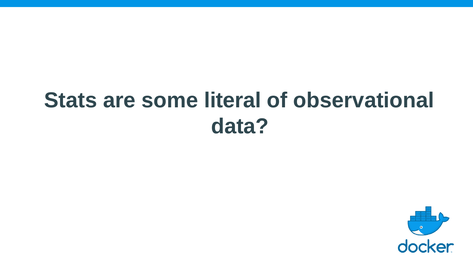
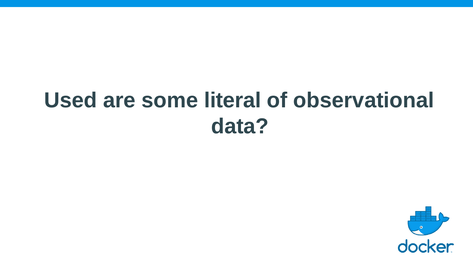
Stats: Stats -> Used
